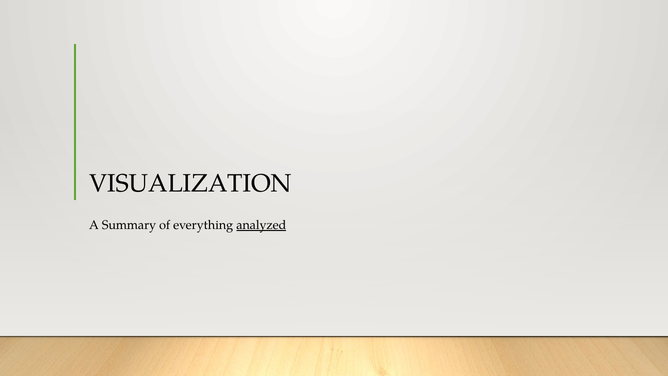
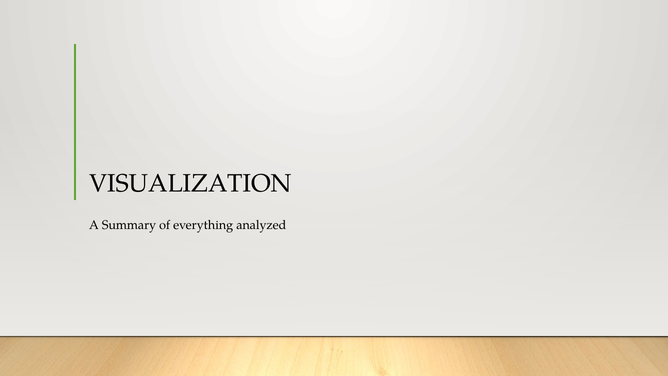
analyzed underline: present -> none
